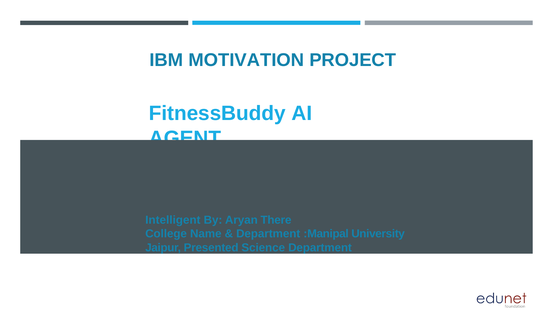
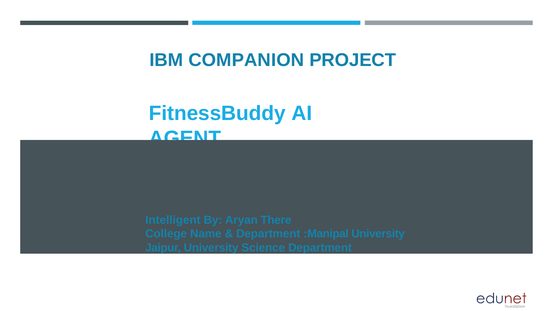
MOTIVATION: MOTIVATION -> COMPANION
Jaipur Presented: Presented -> University
